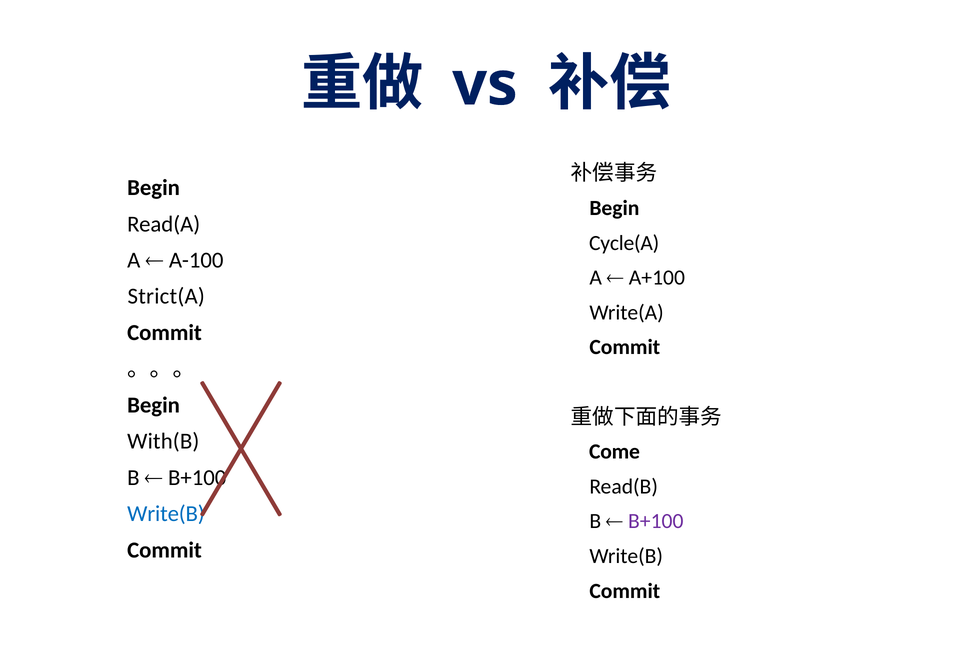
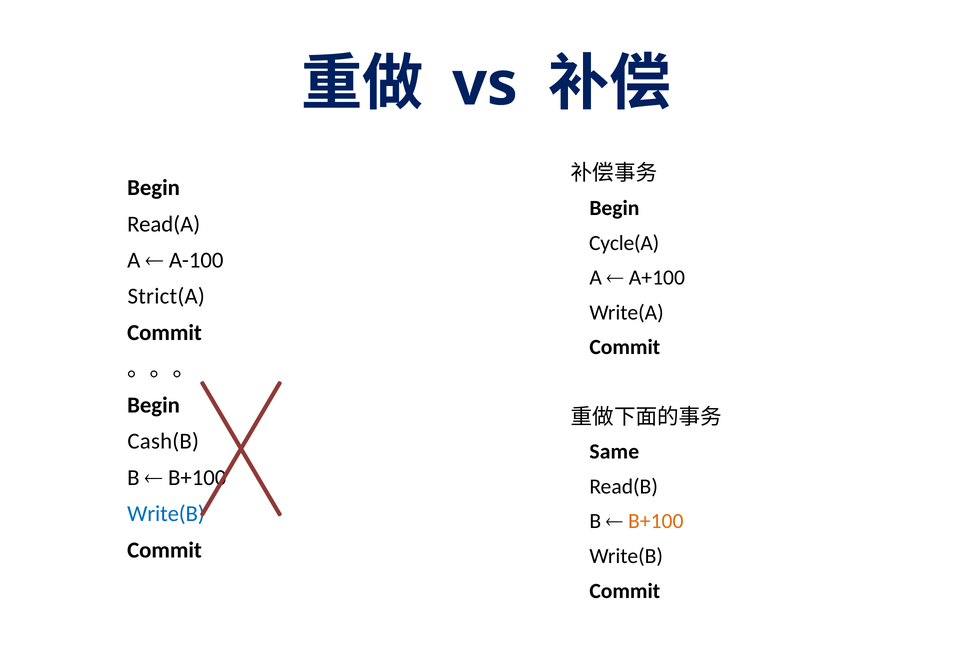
With(B: With(B -> Cash(B
Come: Come -> Same
B+100 at (656, 521) colour: purple -> orange
